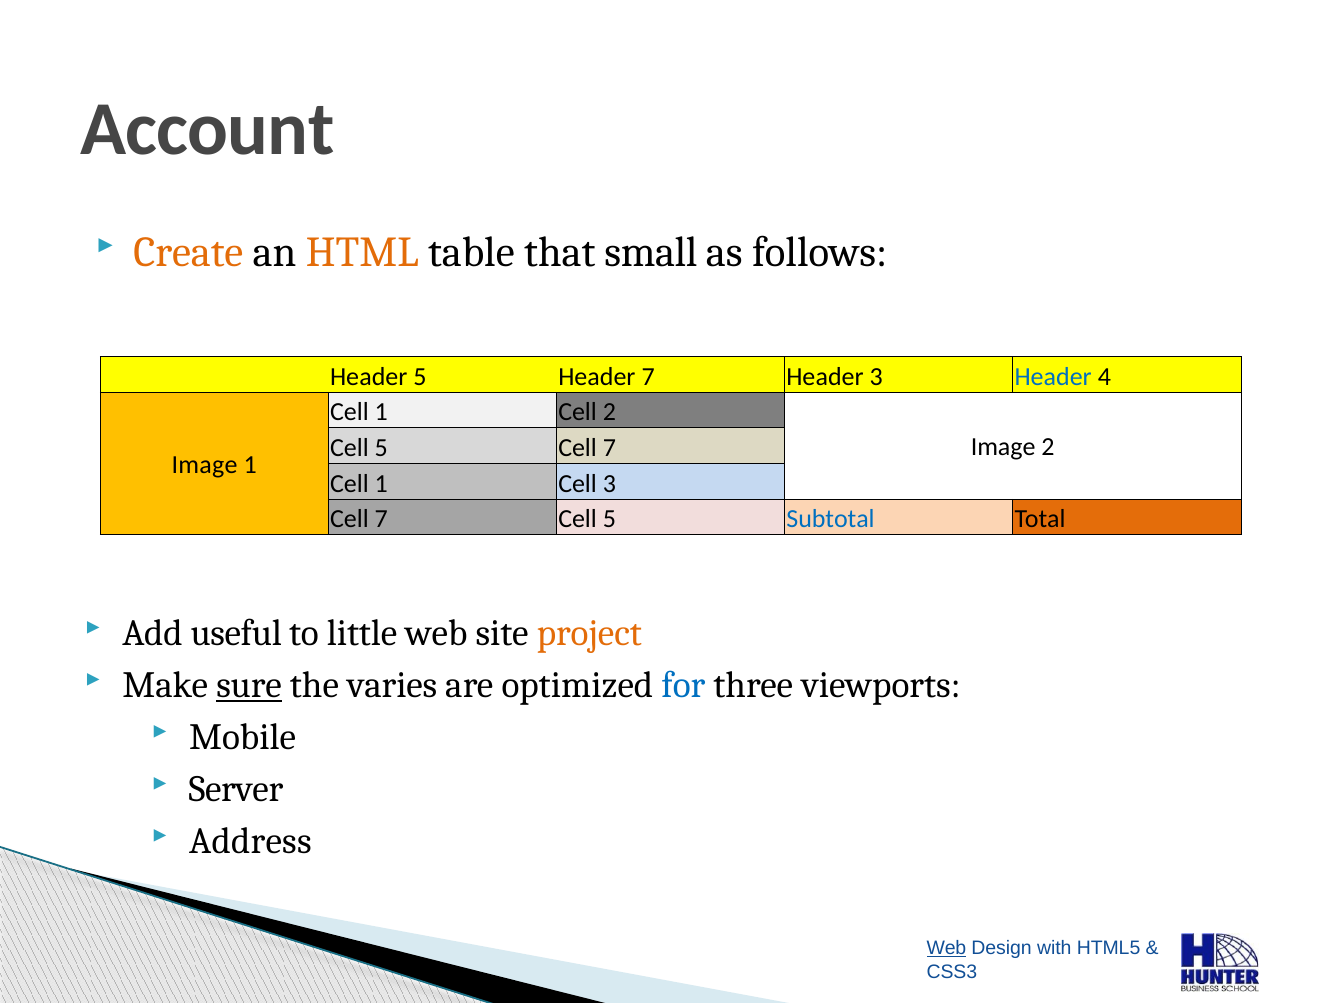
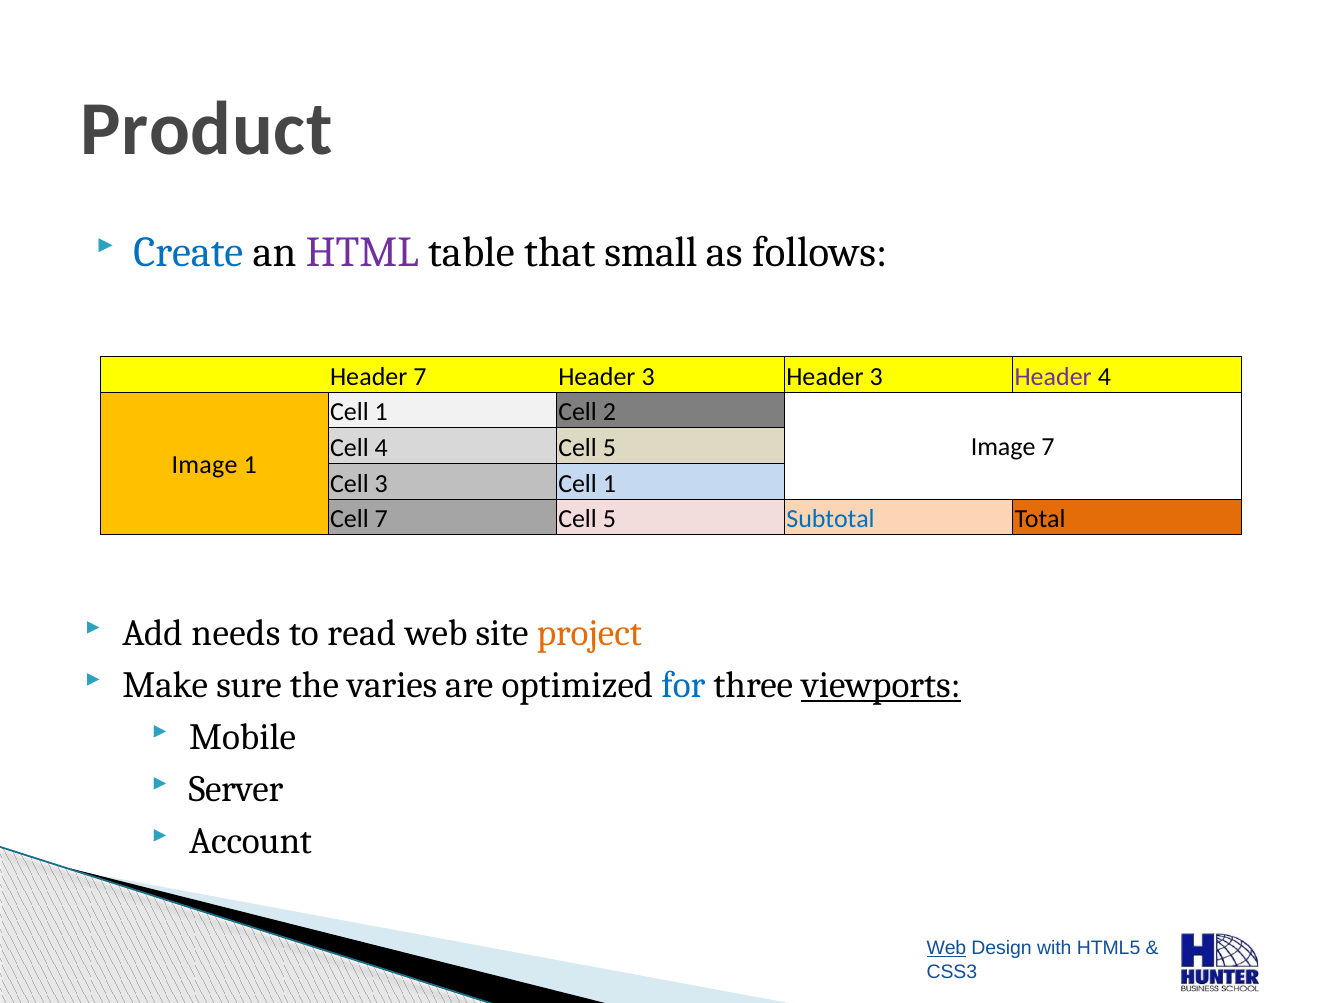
Account: Account -> Product
Create colour: orange -> blue
HTML colour: orange -> purple
Header 5: 5 -> 7
7 at (648, 377): 7 -> 3
Header at (1053, 377) colour: blue -> purple
Image 2: 2 -> 7
5 at (381, 448): 5 -> 4
7 at (609, 448): 7 -> 5
1 at (381, 484): 1 -> 3
3 at (609, 484): 3 -> 1
useful: useful -> needs
little: little -> read
sure underline: present -> none
viewports underline: none -> present
Address: Address -> Account
